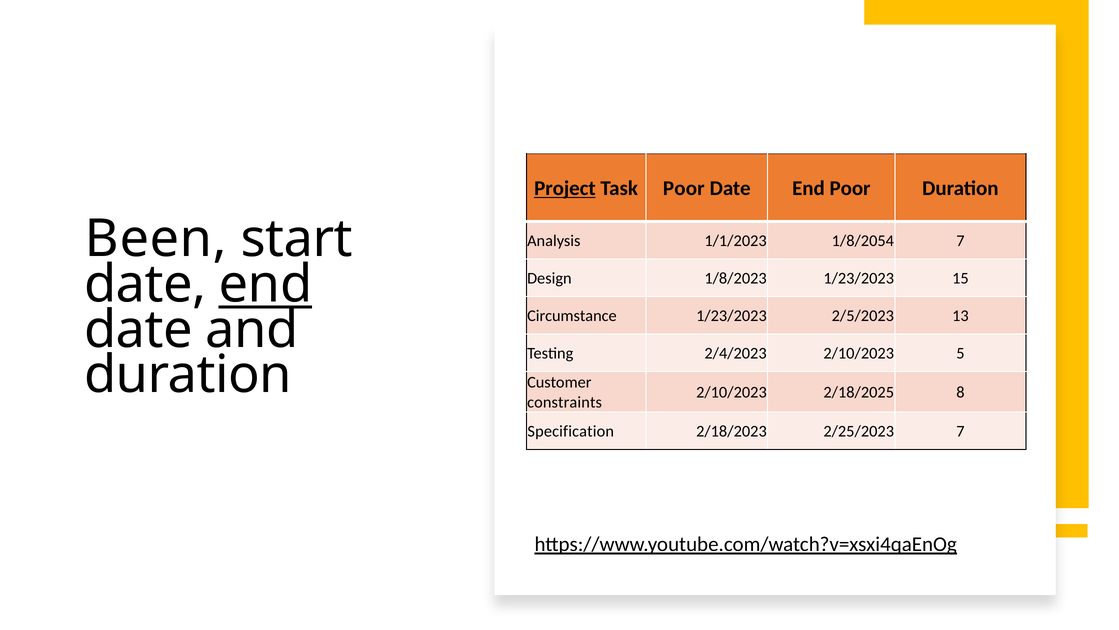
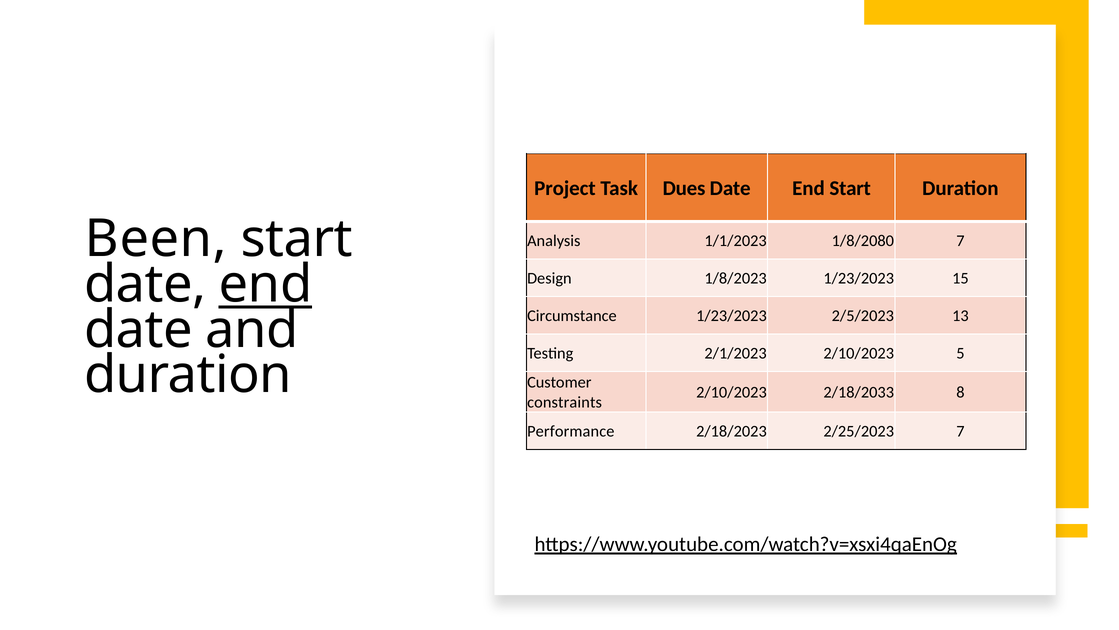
Project underline: present -> none
Task Poor: Poor -> Dues
End Poor: Poor -> Start
1/8/2054: 1/8/2054 -> 1/8/2080
2/4/2023: 2/4/2023 -> 2/1/2023
2/18/2025: 2/18/2025 -> 2/18/2033
Specification: Specification -> Performance
